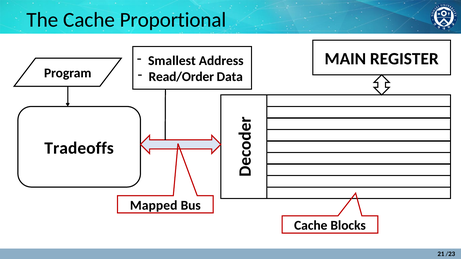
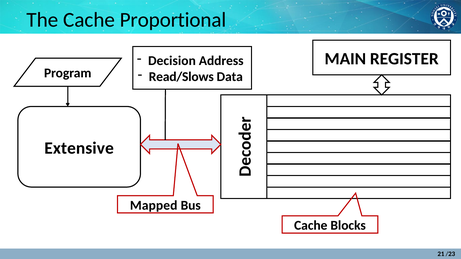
Smallest: Smallest -> Decision
Read/Order: Read/Order -> Read/Slows
Tradeoffs: Tradeoffs -> Extensive
